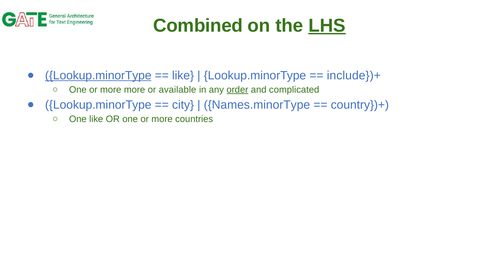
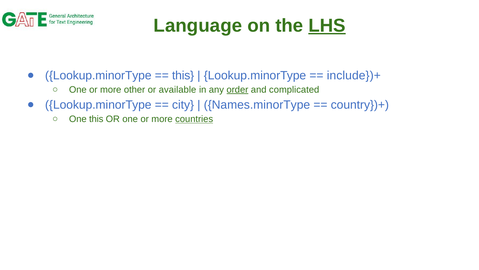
Combined: Combined -> Language
Lookup.minorType at (98, 75) underline: present -> none
like at (183, 75): like -> this
more more: more -> other
One like: like -> this
countries underline: none -> present
